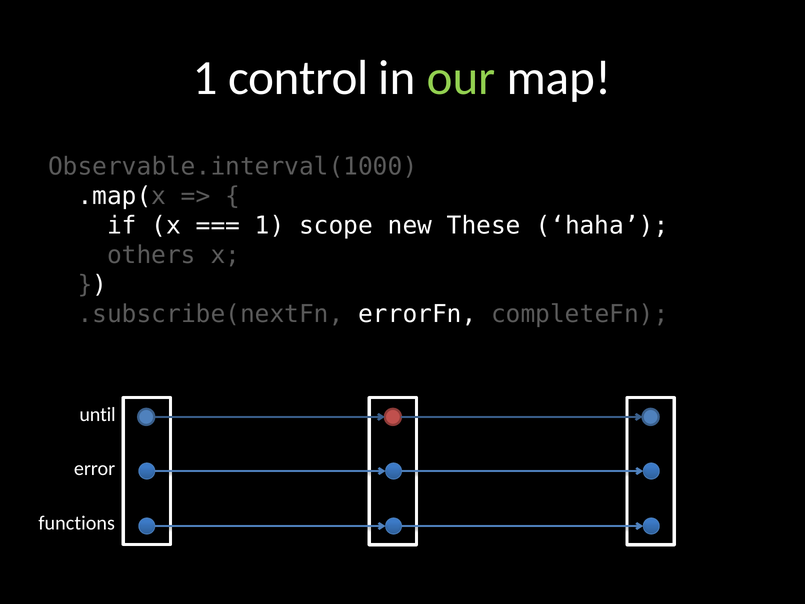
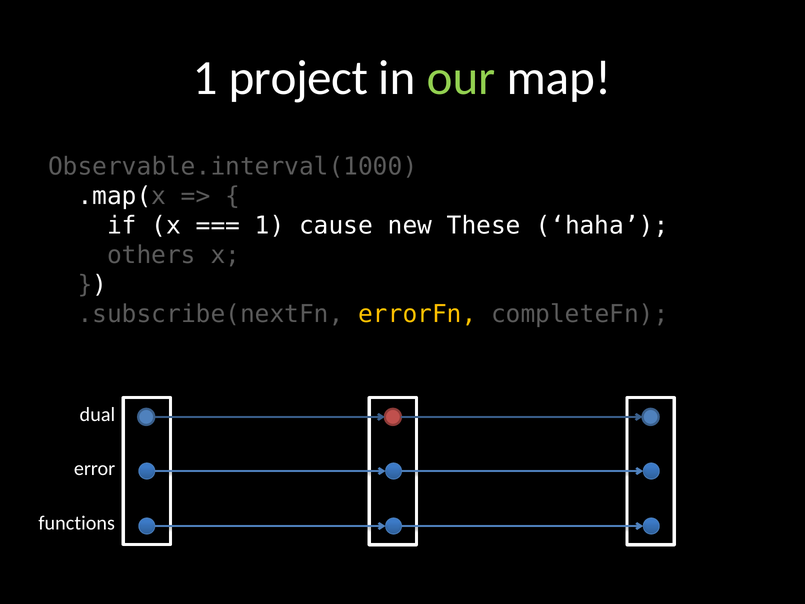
control: control -> project
scope: scope -> cause
errorFn colour: white -> yellow
until: until -> dual
